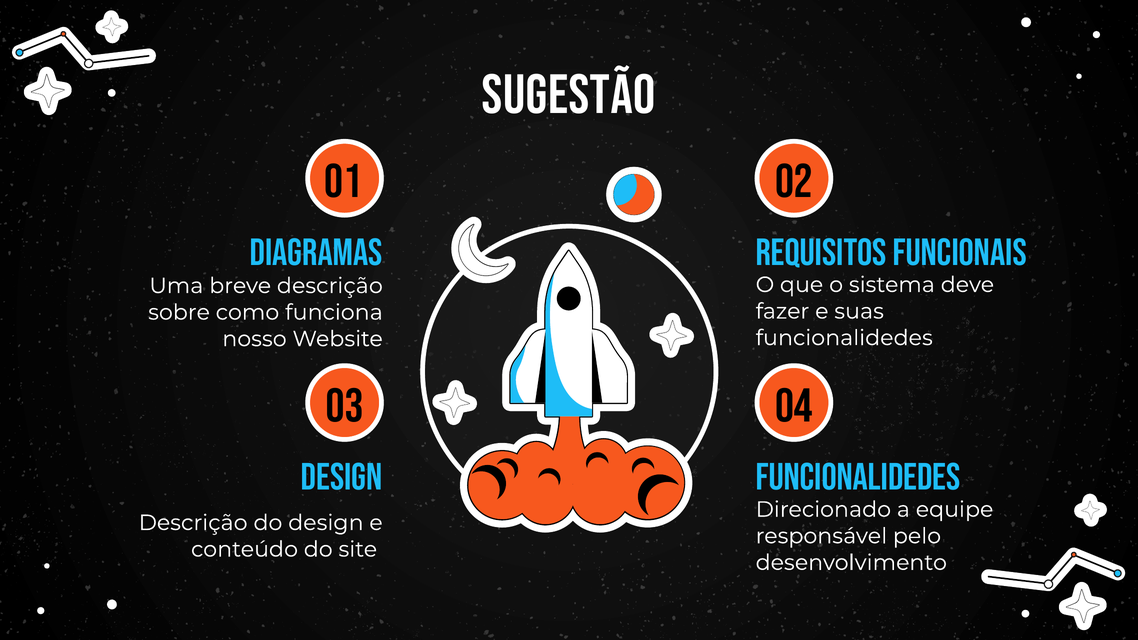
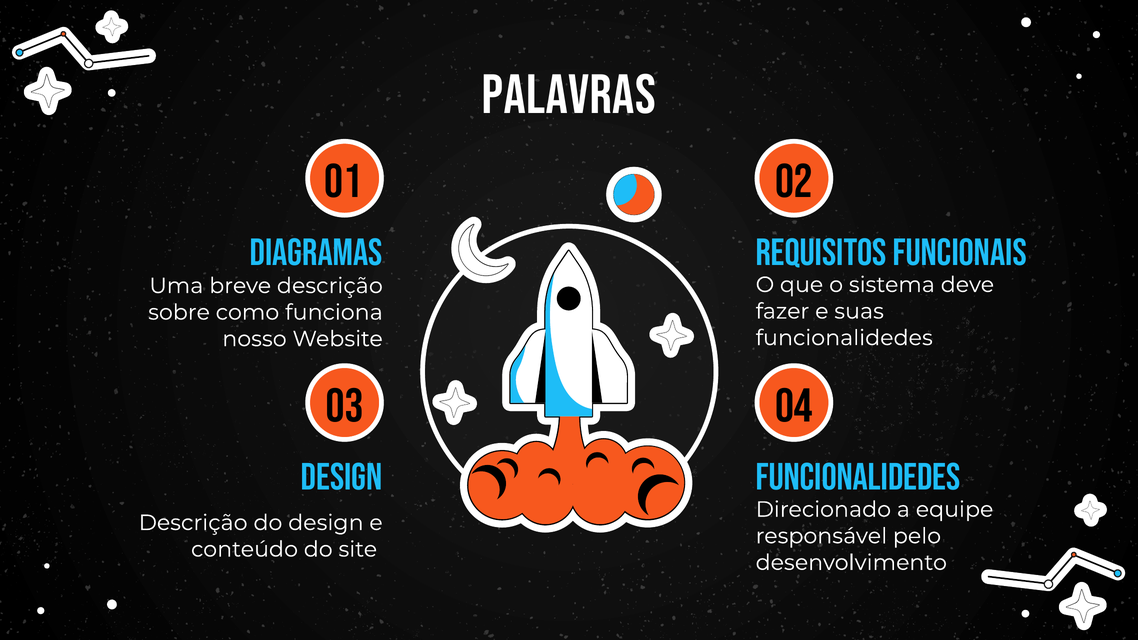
Sugestão: Sugestão -> Palavras
